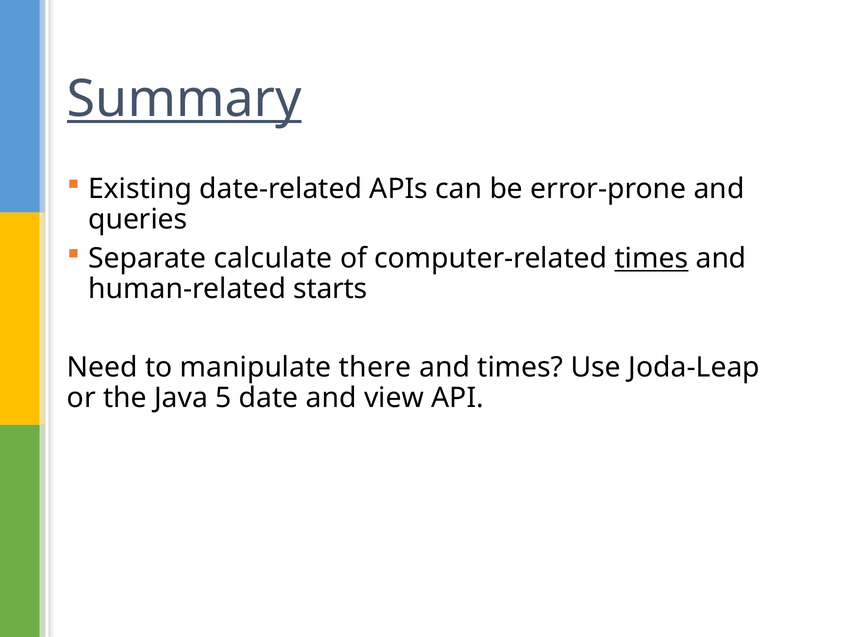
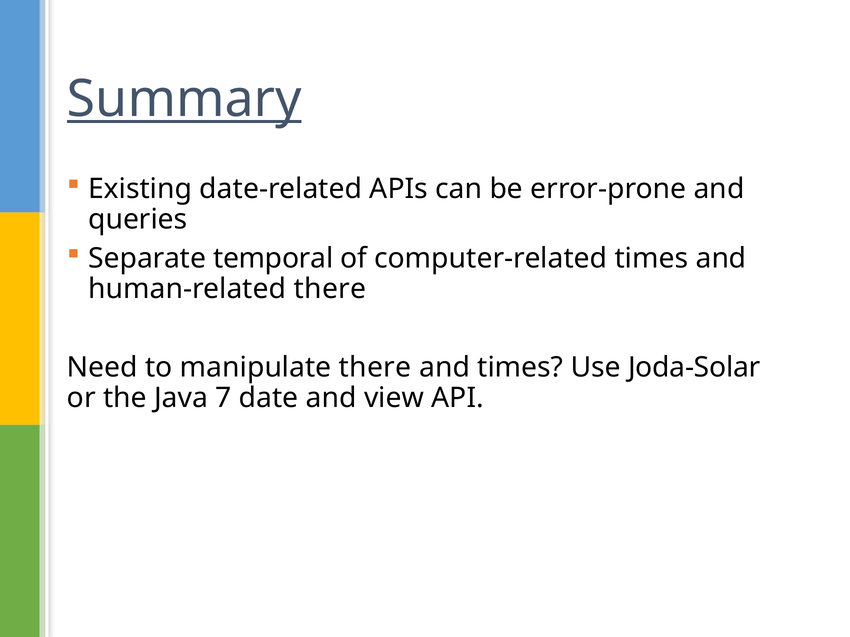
calculate: calculate -> temporal
times at (651, 259) underline: present -> none
human-related starts: starts -> there
Joda-Leap: Joda-Leap -> Joda-Solar
5: 5 -> 7
